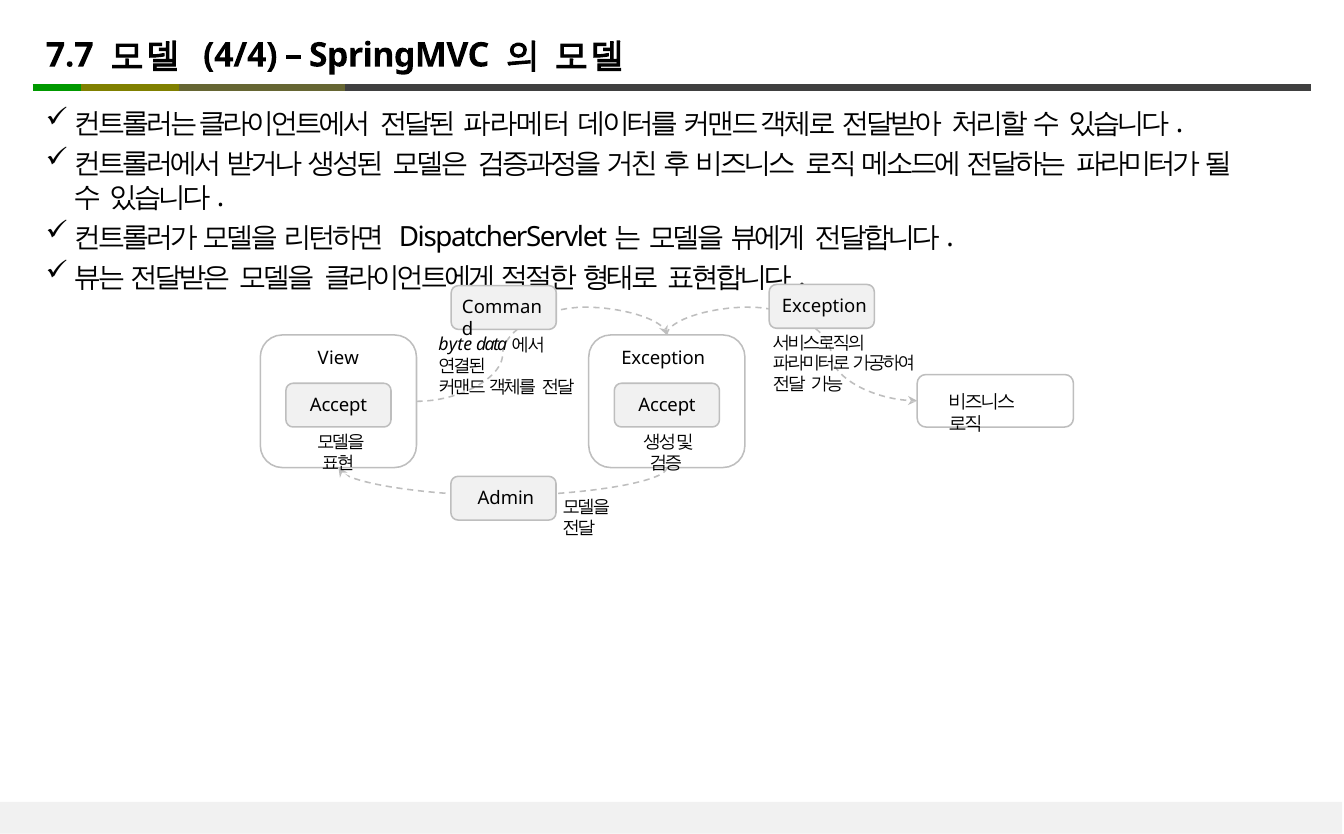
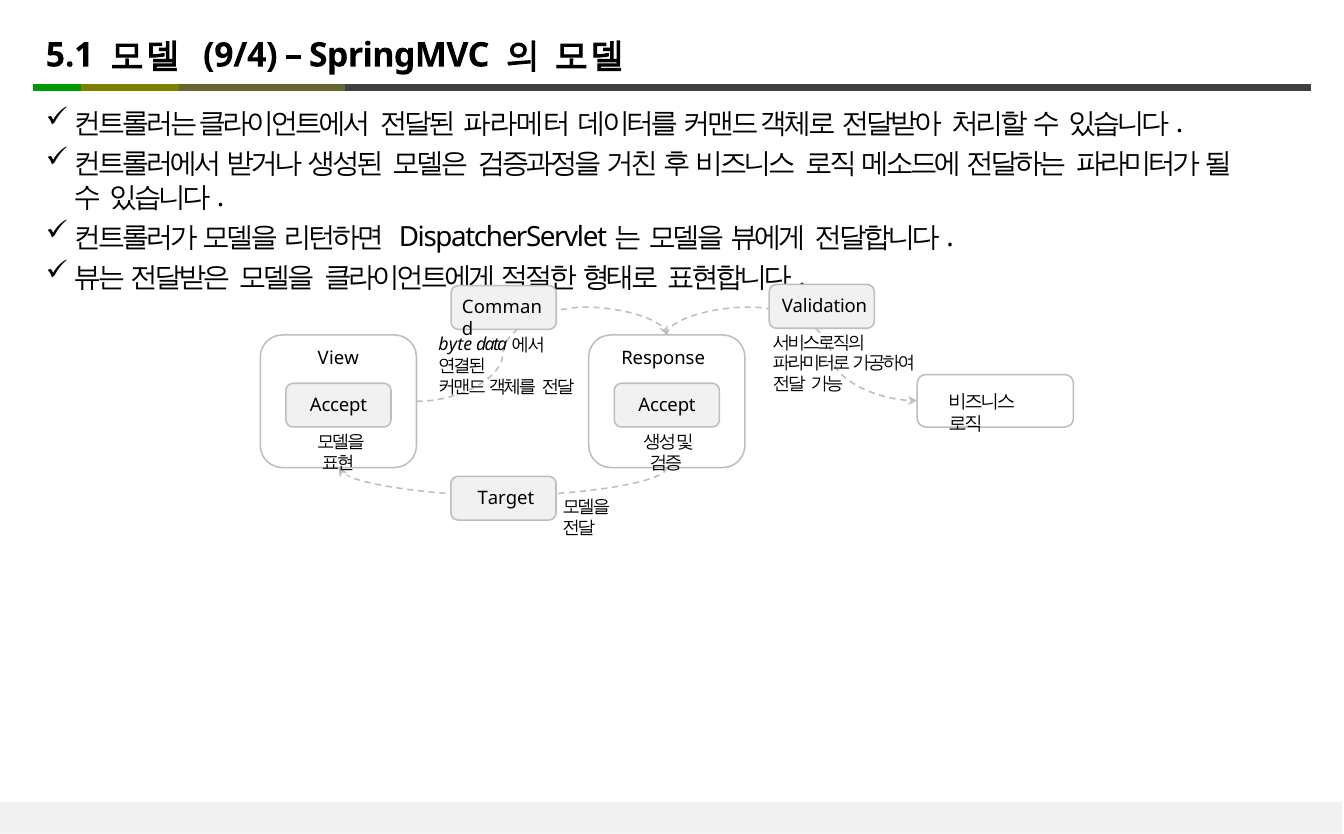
7.7: 7.7 -> 5.1
4/4: 4/4 -> 9/4
Exception at (824, 307): Exception -> Validation
View Exception: Exception -> Response
Admin: Admin -> Target
